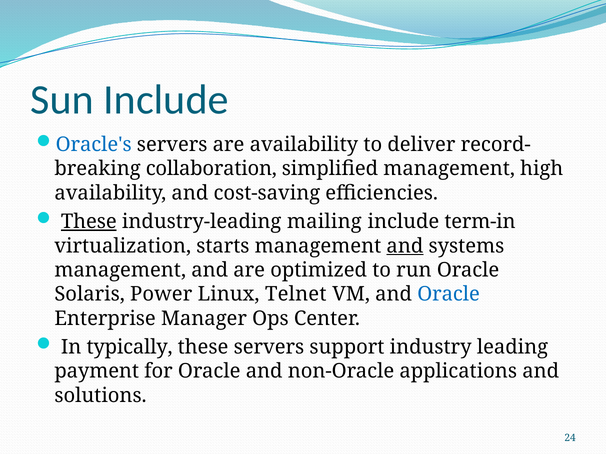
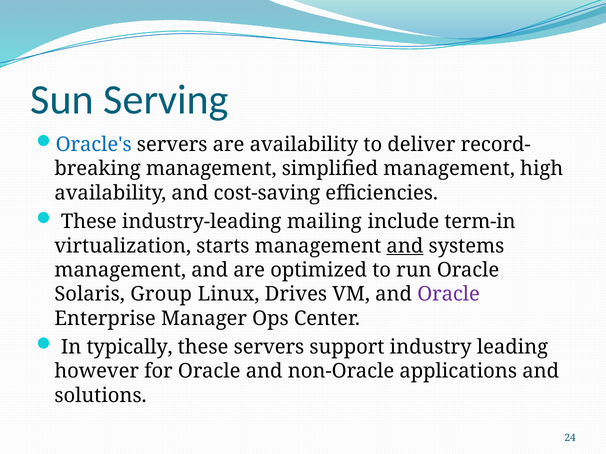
Sun Include: Include -> Serving
collaboration at (211, 169): collaboration -> management
These at (89, 222) underline: present -> none
Power: Power -> Group
Telnet: Telnet -> Drives
Oracle at (449, 295) colour: blue -> purple
payment: payment -> however
